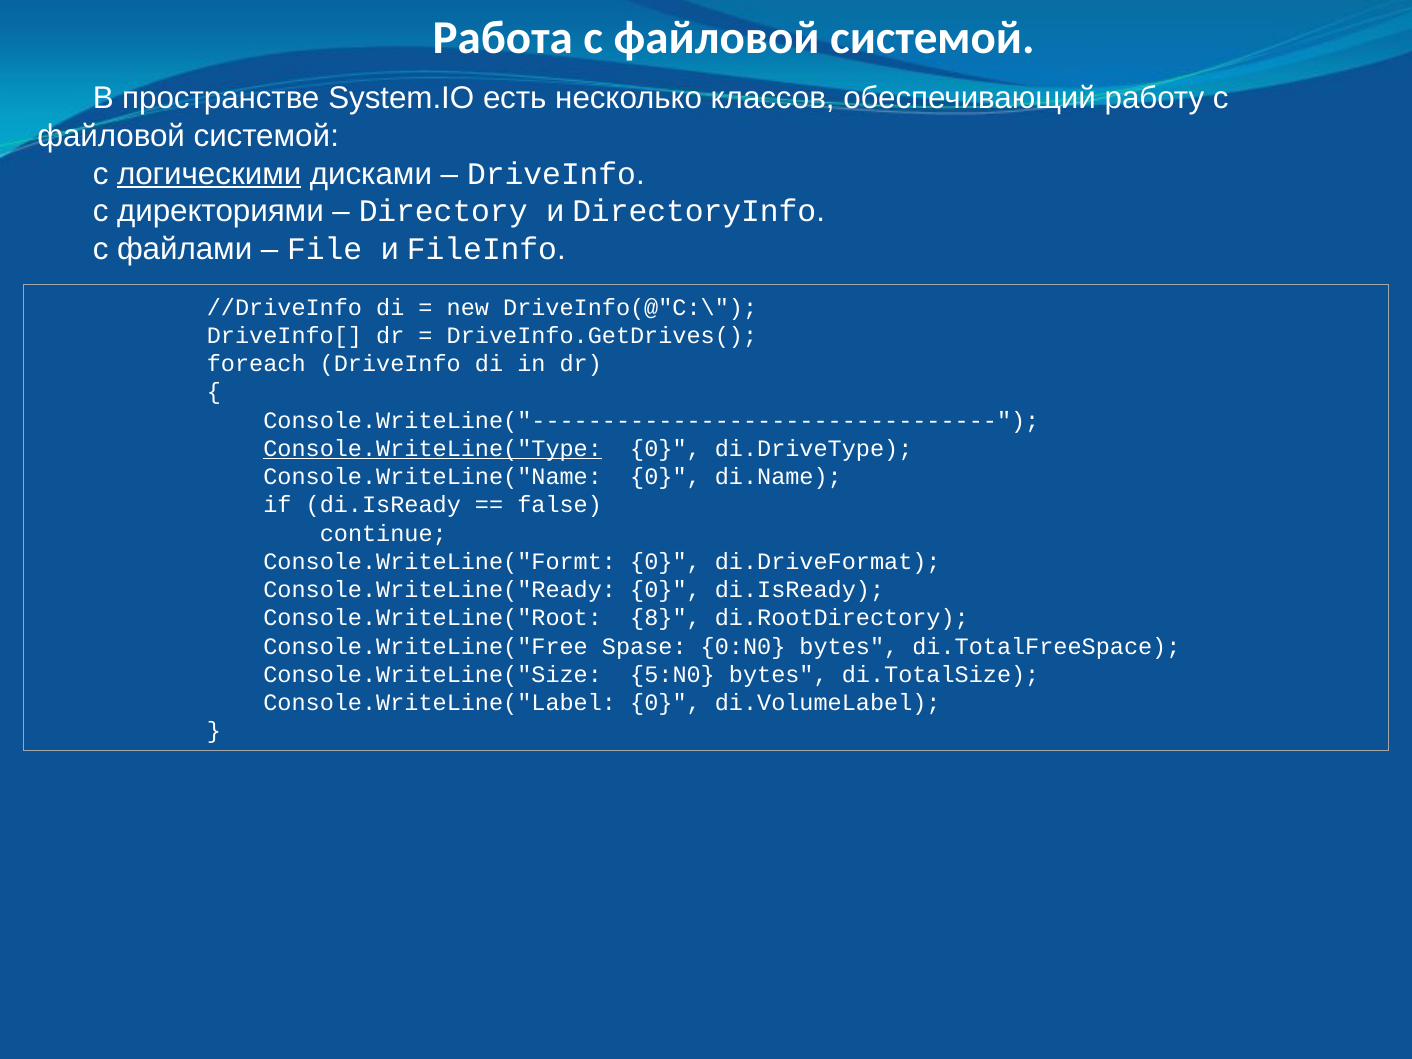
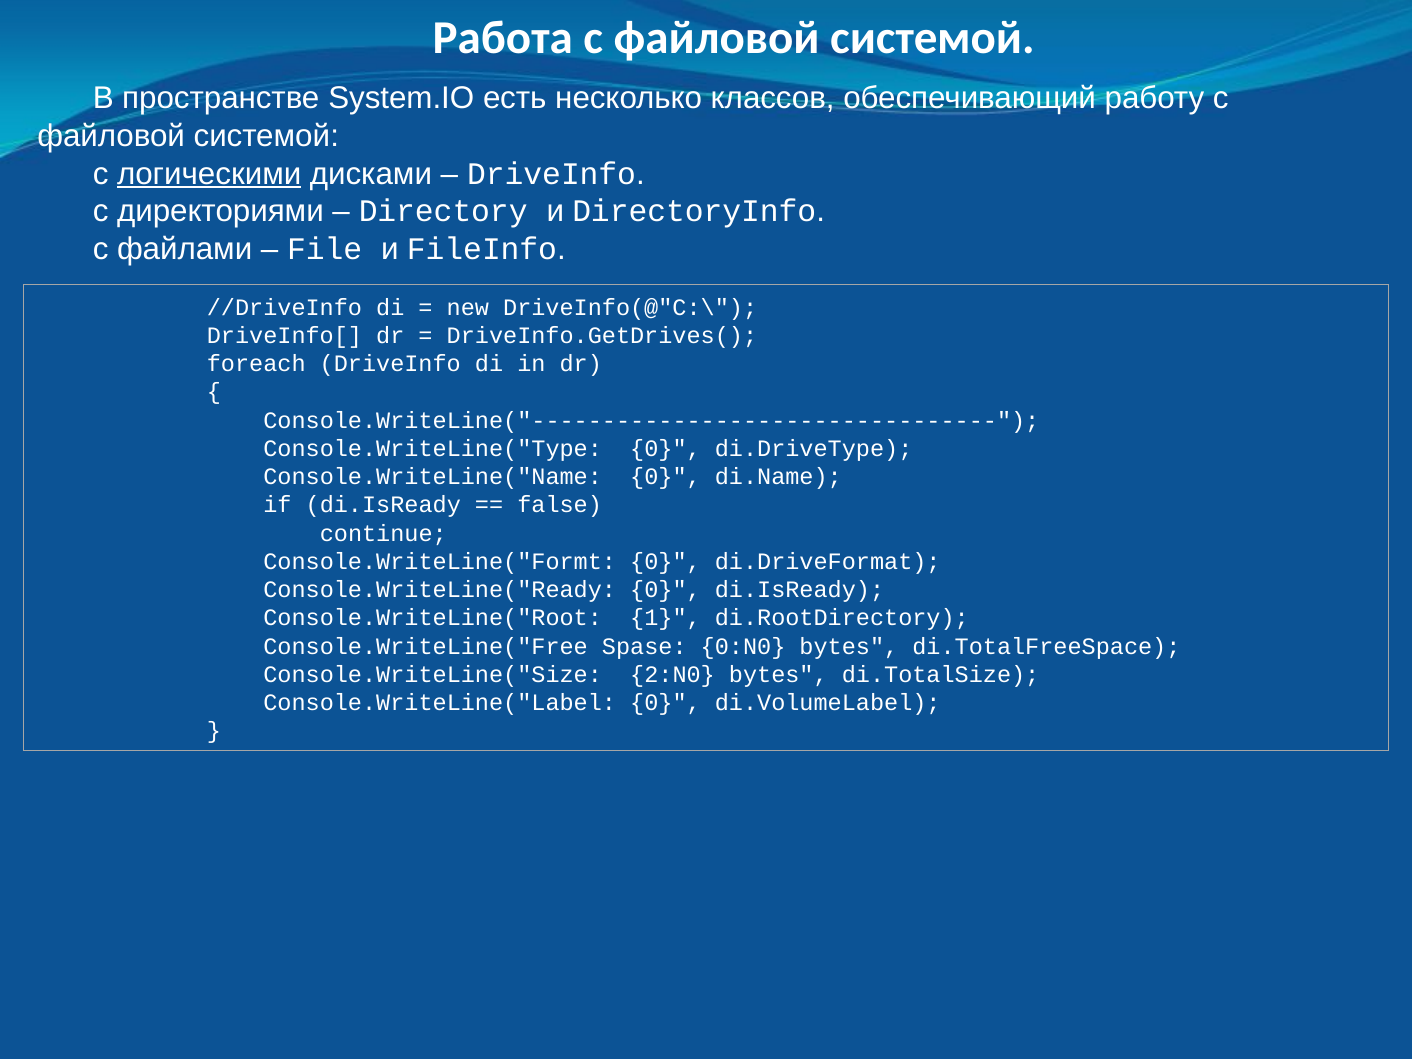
Console.WriteLine("Type underline: present -> none
8: 8 -> 1
5:N0: 5:N0 -> 2:N0
